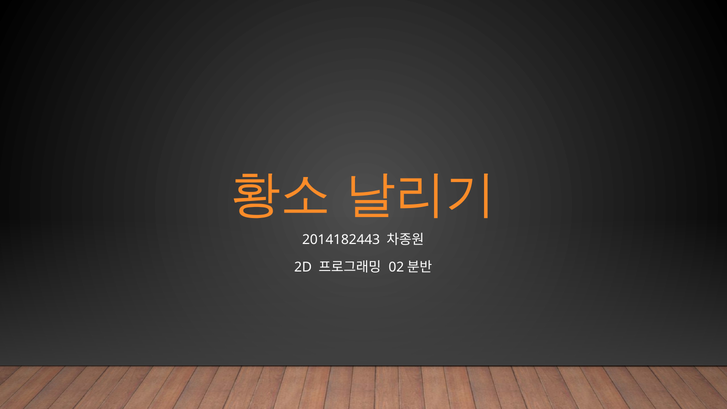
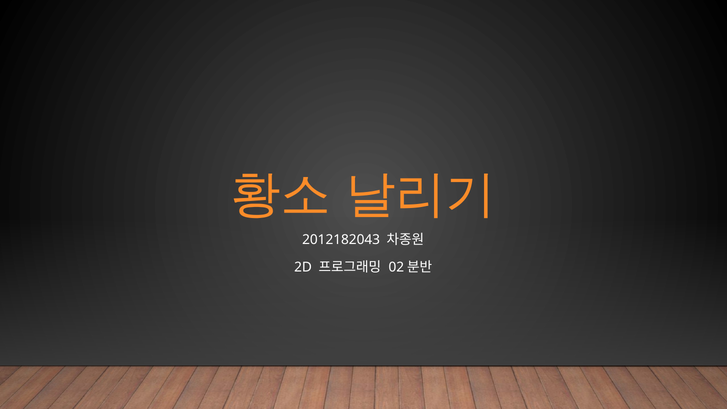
2014182443: 2014182443 -> 2012182043
